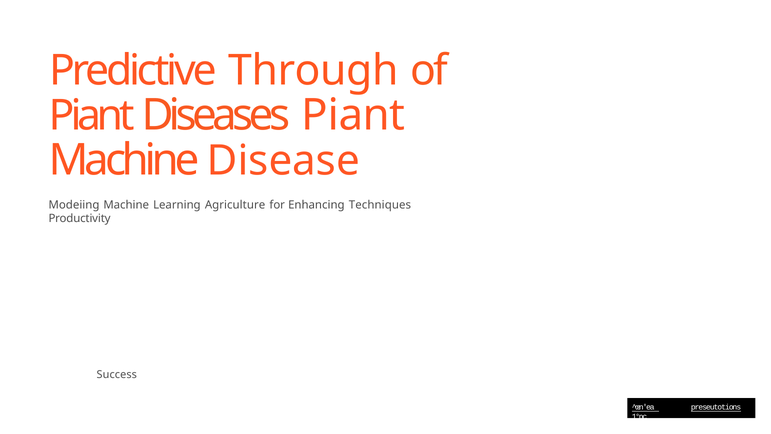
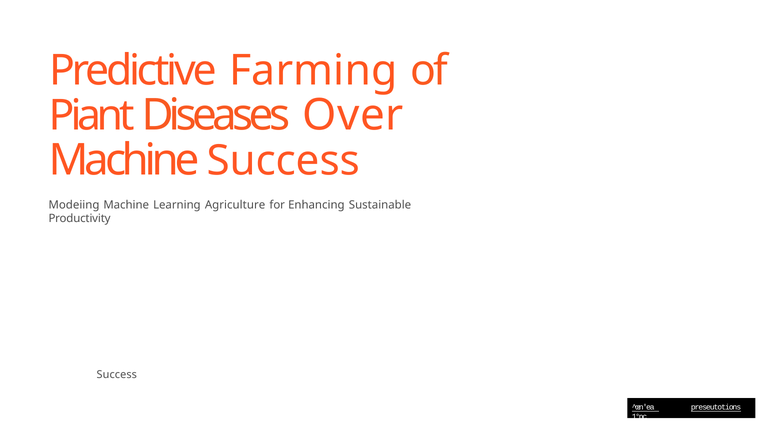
Through: Through -> Farming
Diseases Piant: Piant -> Over
Machine Disease: Disease -> Success
Techniques: Techniques -> Sustainable
